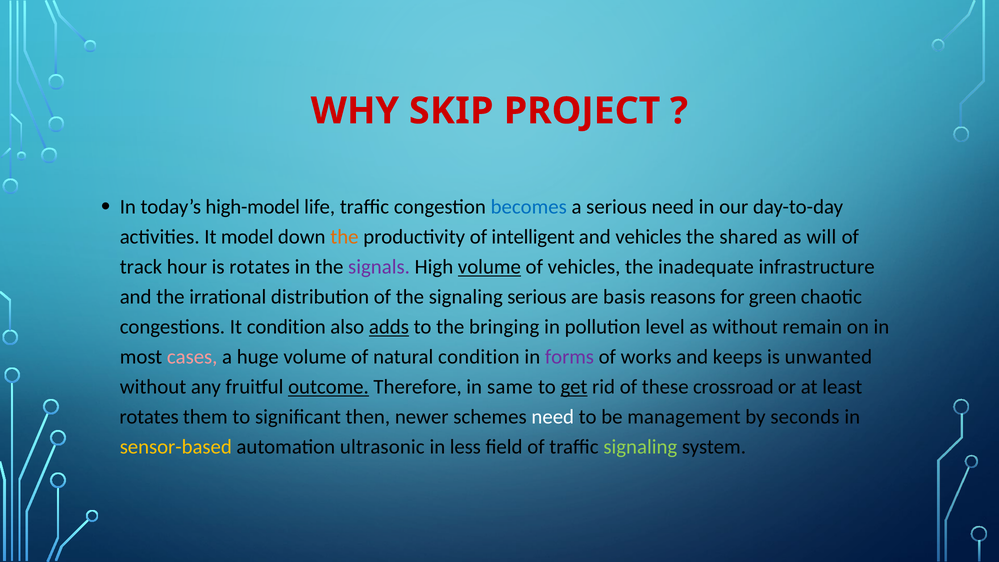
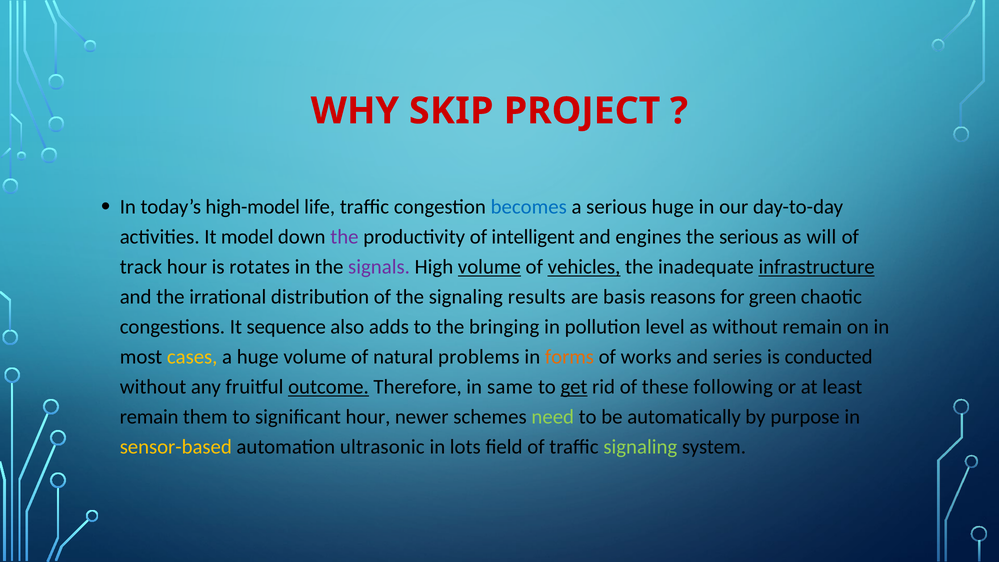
serious need: need -> huge
the at (344, 237) colour: orange -> purple
and vehicles: vehicles -> engines
the shared: shared -> serious
vehicles at (584, 267) underline: none -> present
infrastructure underline: none -> present
signaling serious: serious -> results
It condition: condition -> sequence
adds underline: present -> none
cases colour: pink -> yellow
natural condition: condition -> problems
forms colour: purple -> orange
keeps: keeps -> series
unwanted: unwanted -> conducted
crossroad: crossroad -> following
rotates at (149, 417): rotates -> remain
significant then: then -> hour
need at (553, 417) colour: white -> light green
management: management -> automatically
seconds: seconds -> purpose
less: less -> lots
